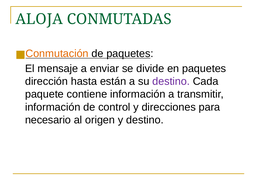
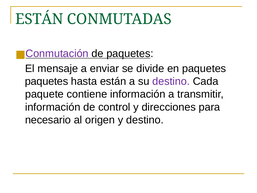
ALOJA at (39, 19): ALOJA -> ESTÁN
Conmutación colour: orange -> purple
dirección at (46, 81): dirección -> paquetes
